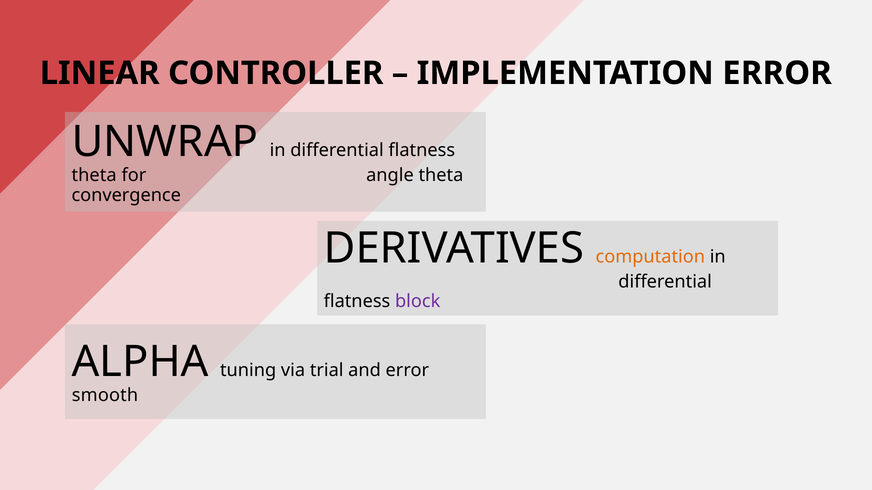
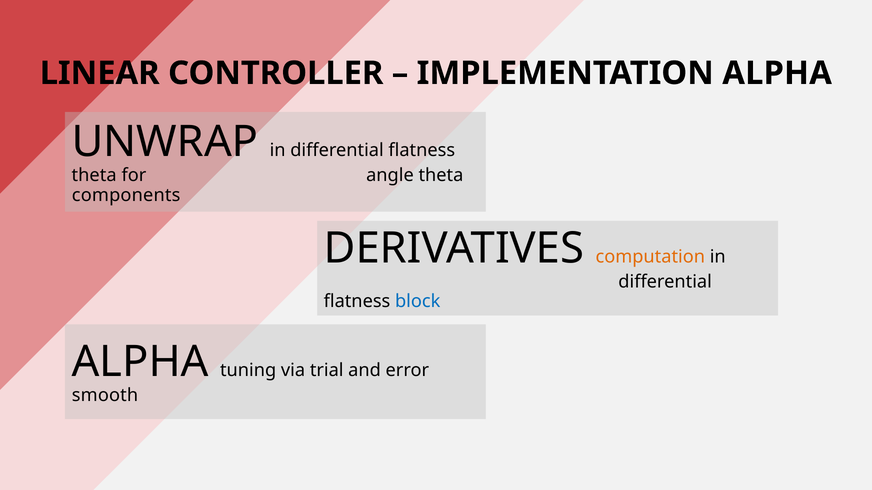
IMPLEMENTATION ERROR: ERROR -> ALPHA
convergence: convergence -> components
block colour: purple -> blue
